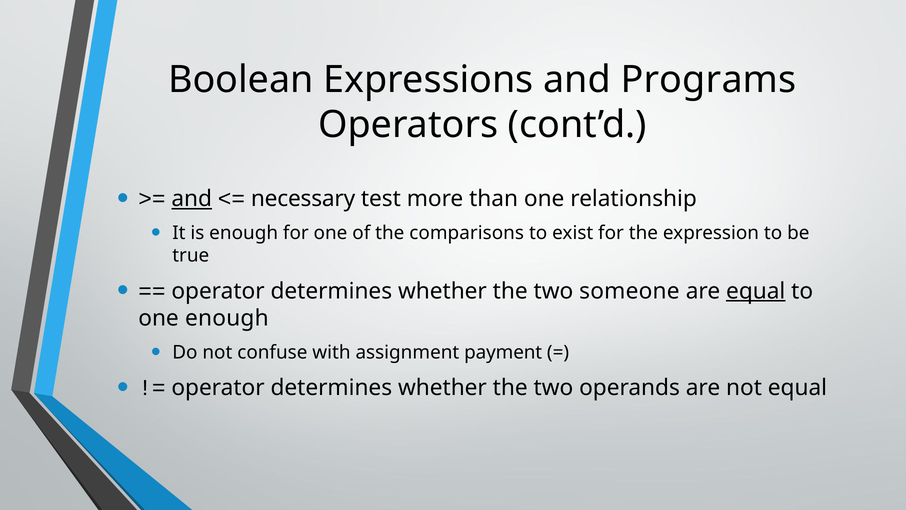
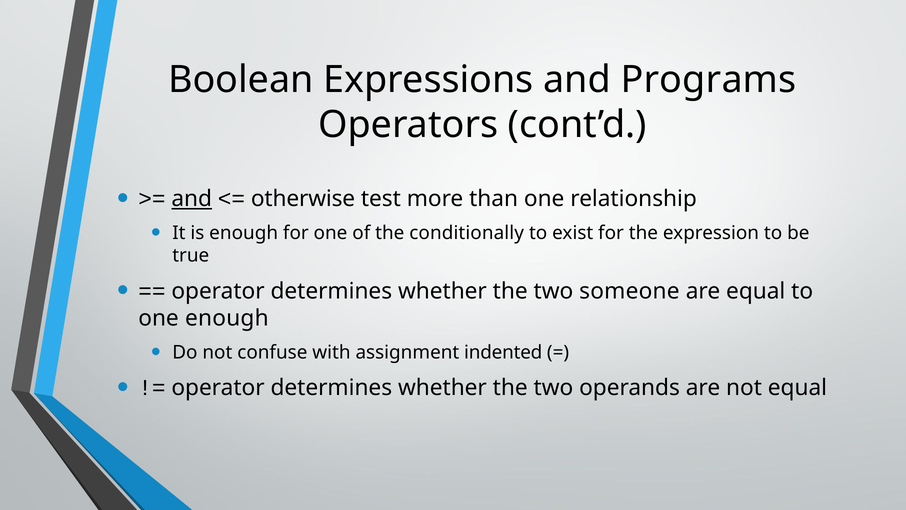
necessary: necessary -> otherwise
comparisons: comparisons -> conditionally
equal at (756, 291) underline: present -> none
payment: payment -> indented
